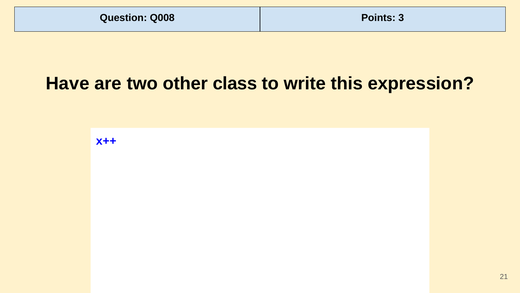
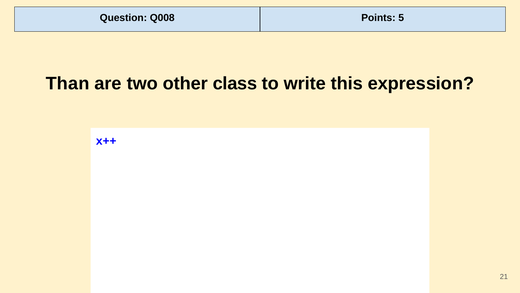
3: 3 -> 5
Have: Have -> Than
